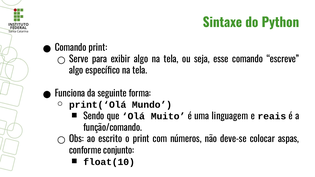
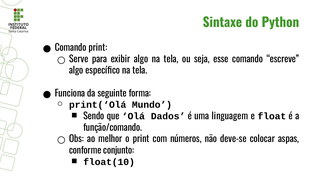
Muito: Muito -> Dados
reais: reais -> float
escrito: escrito -> melhor
